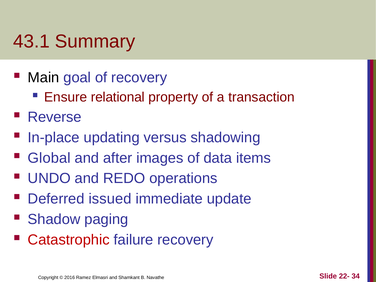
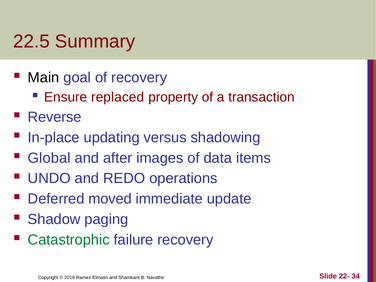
43.1: 43.1 -> 22.5
relational: relational -> replaced
issued: issued -> moved
Catastrophic colour: red -> green
